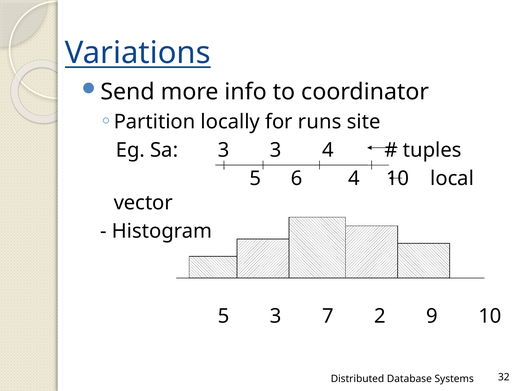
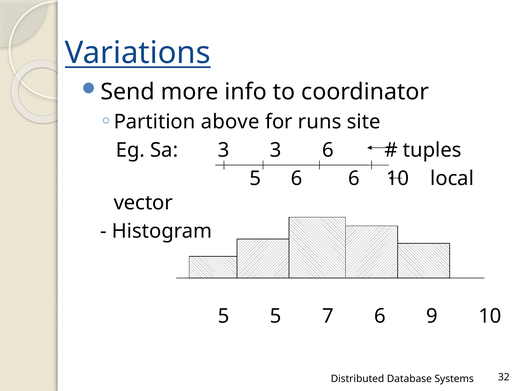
locally: locally -> above
3 4: 4 -> 6
6 4: 4 -> 6
5 3: 3 -> 5
7 2: 2 -> 6
